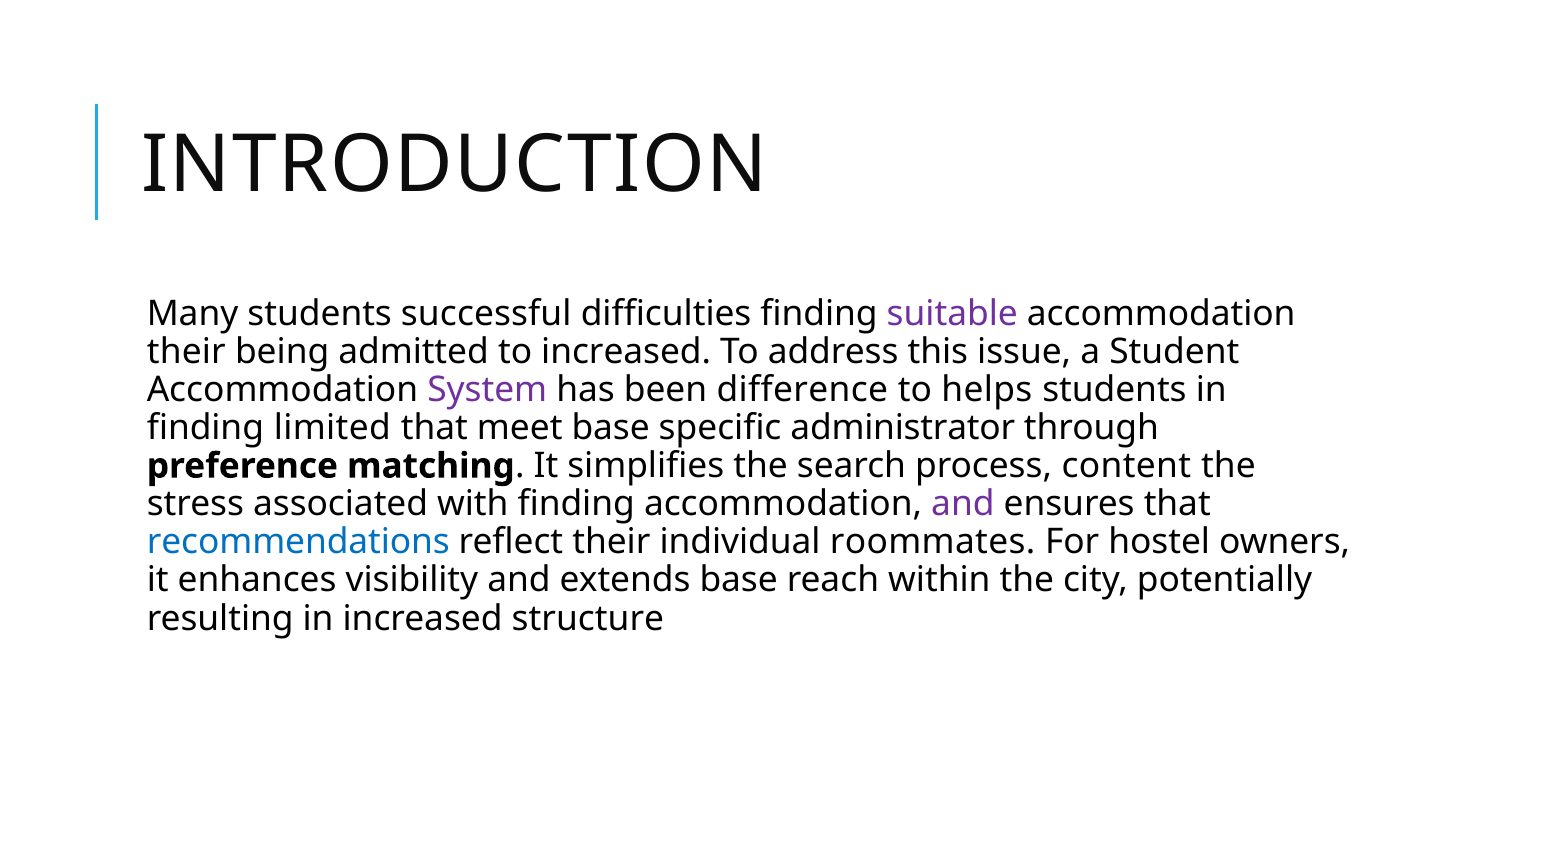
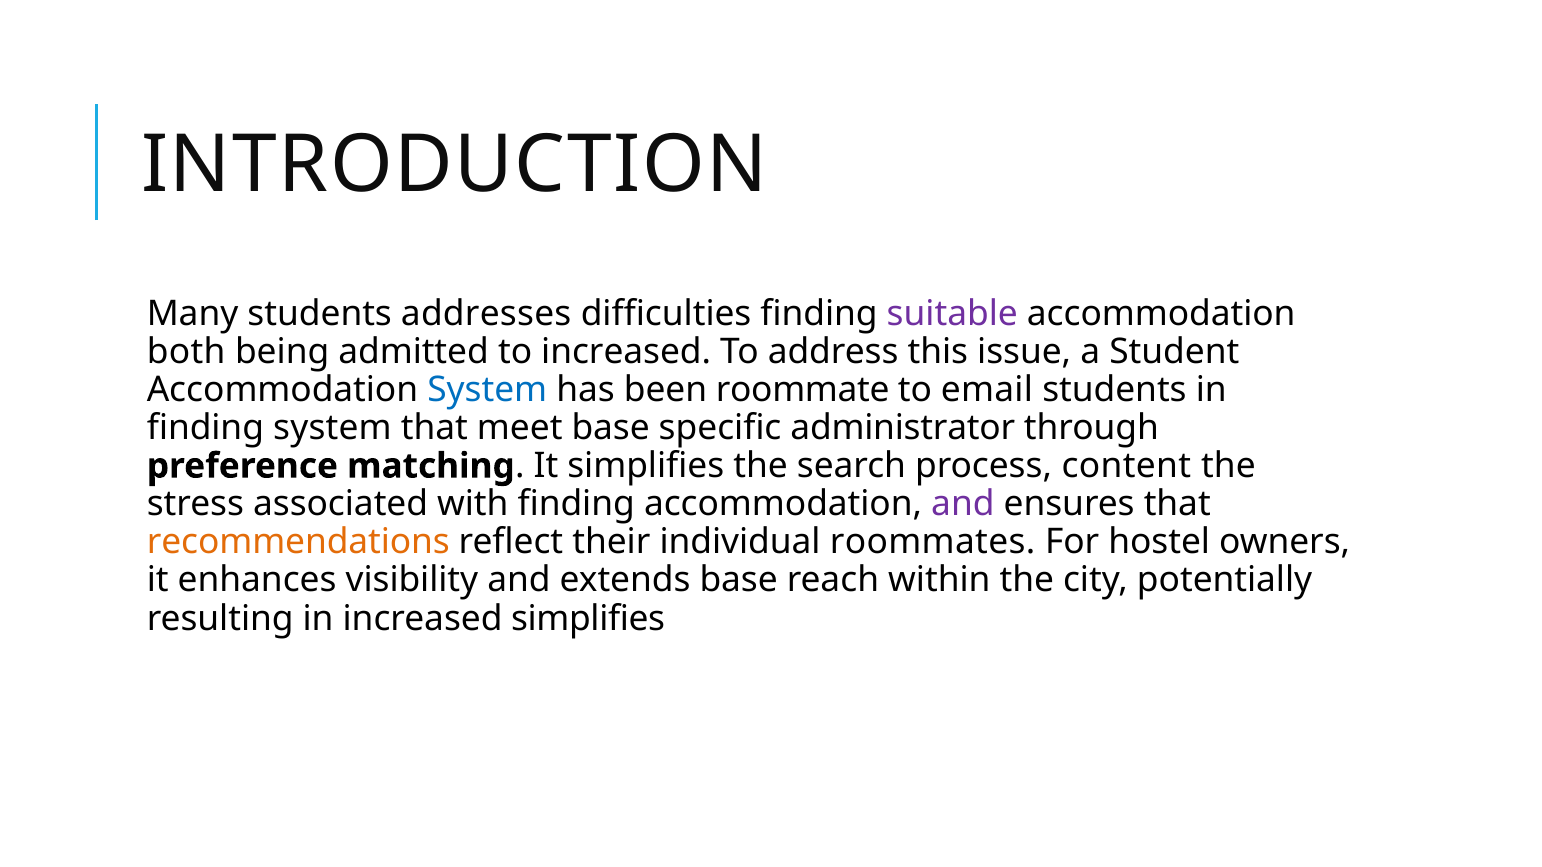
successful: successful -> addresses
their at (186, 352): their -> both
System at (487, 390) colour: purple -> blue
difference: difference -> roommate
helps: helps -> email
finding limited: limited -> system
recommendations colour: blue -> orange
increased structure: structure -> simplifies
